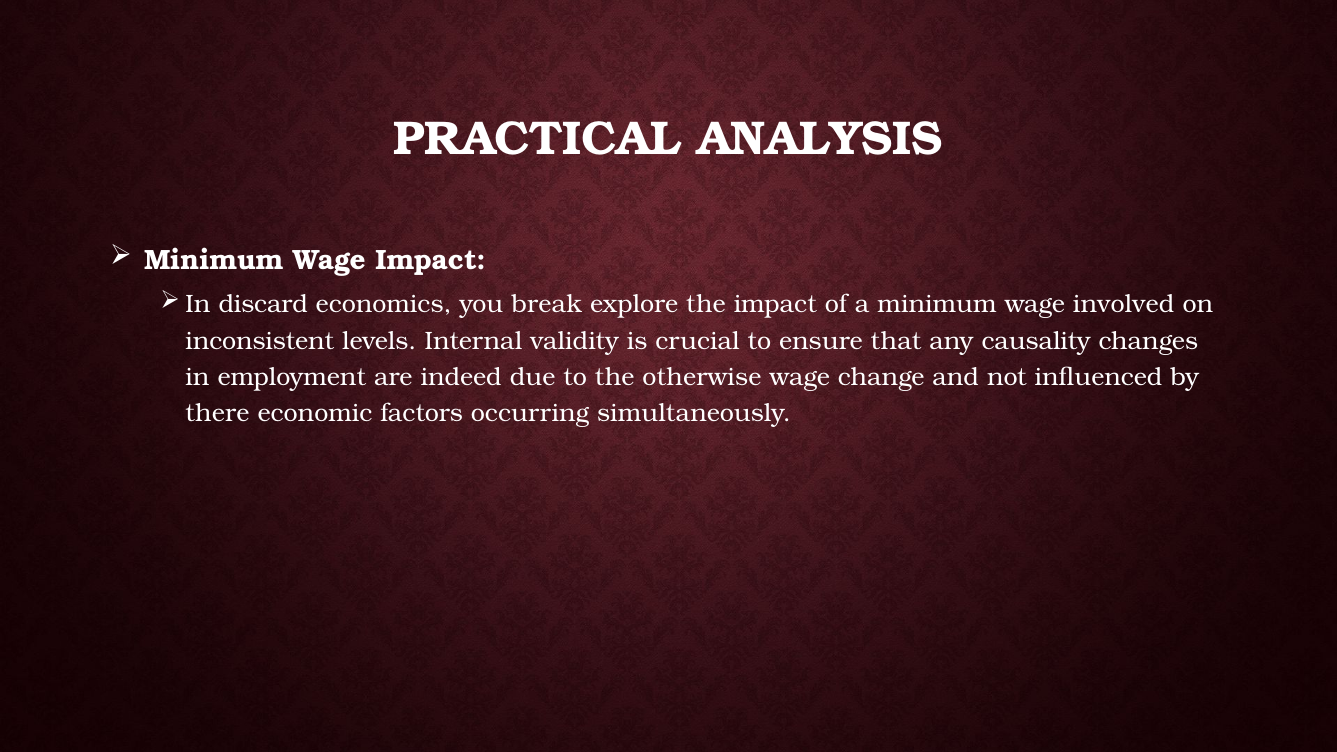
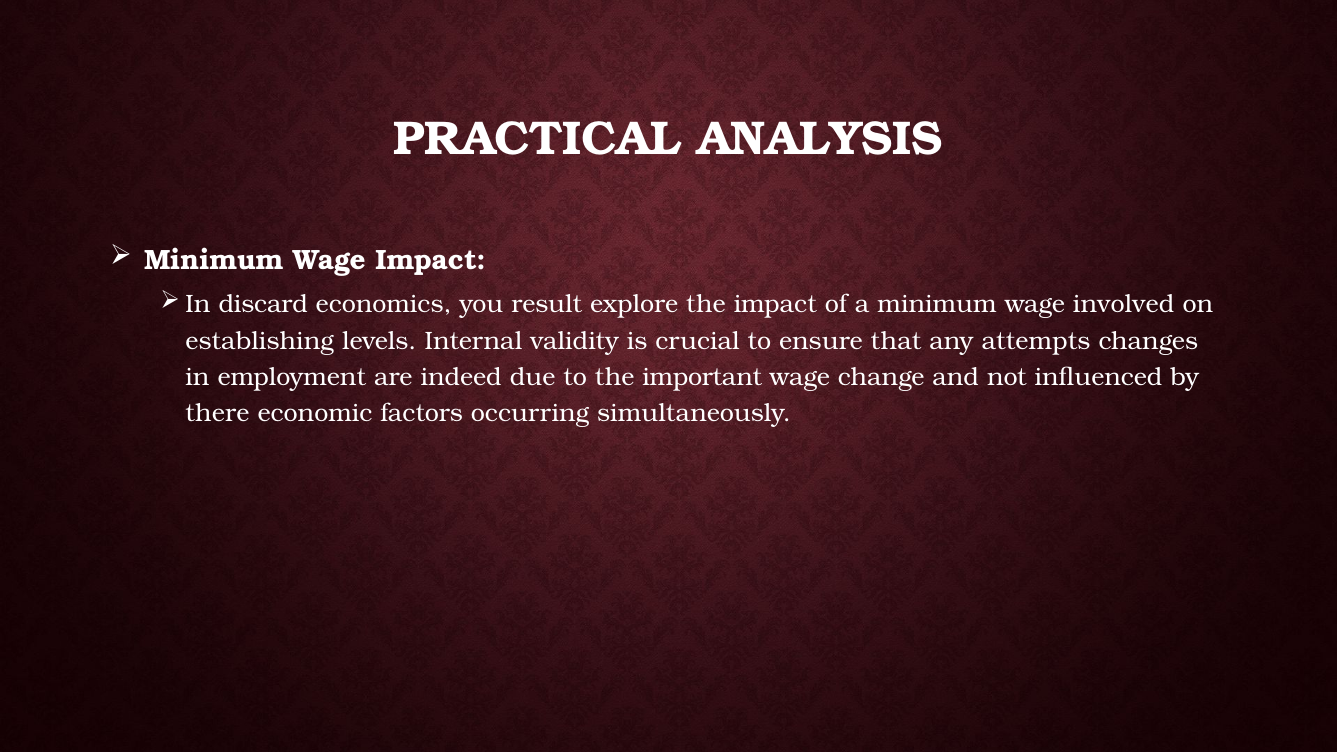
break: break -> result
inconsistent: inconsistent -> establishing
causality: causality -> attempts
otherwise: otherwise -> important
